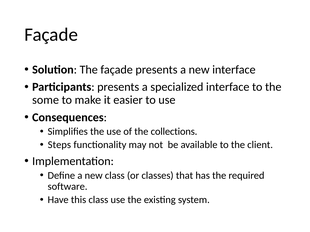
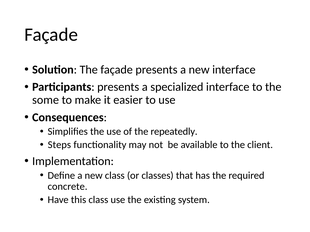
collections: collections -> repeatedly
software: software -> concrete
